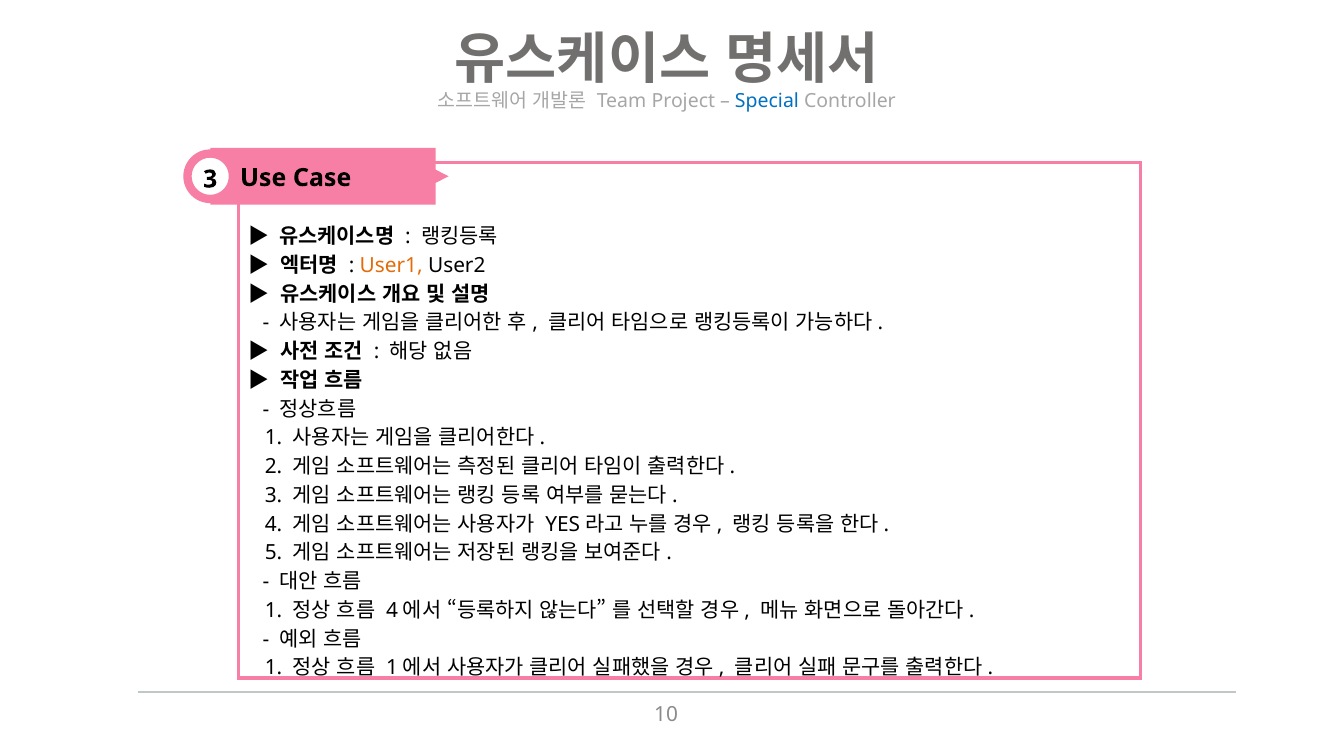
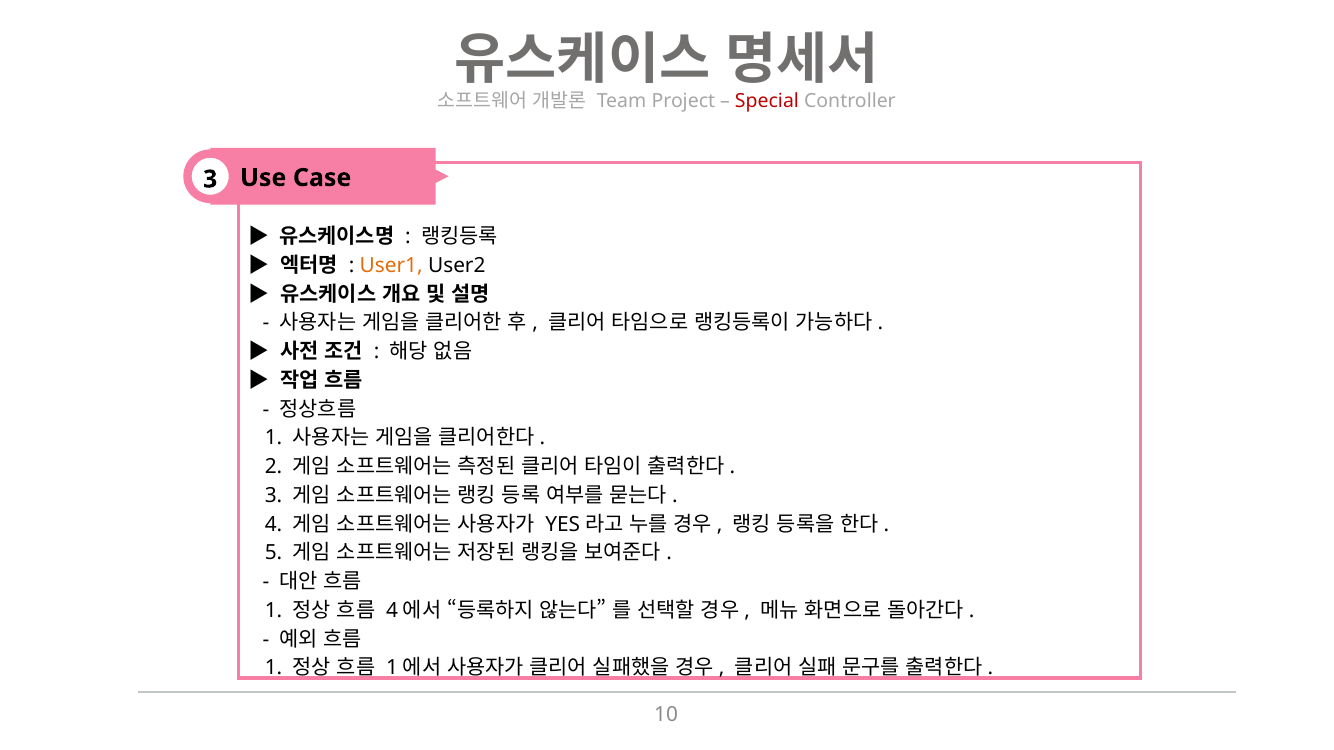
Special colour: blue -> red
